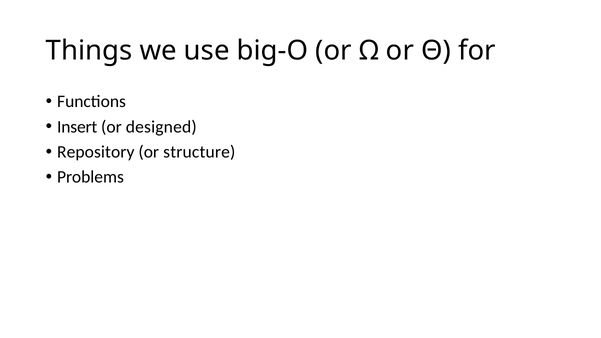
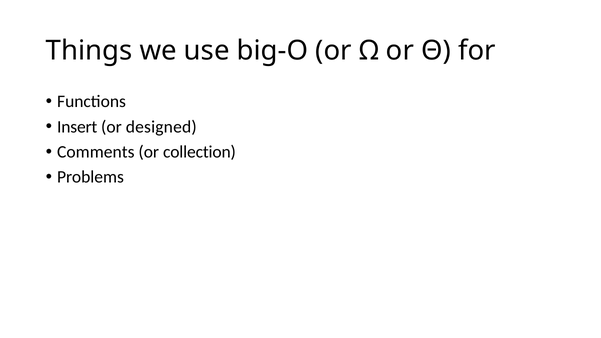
Repository: Repository -> Comments
structure: structure -> collection
